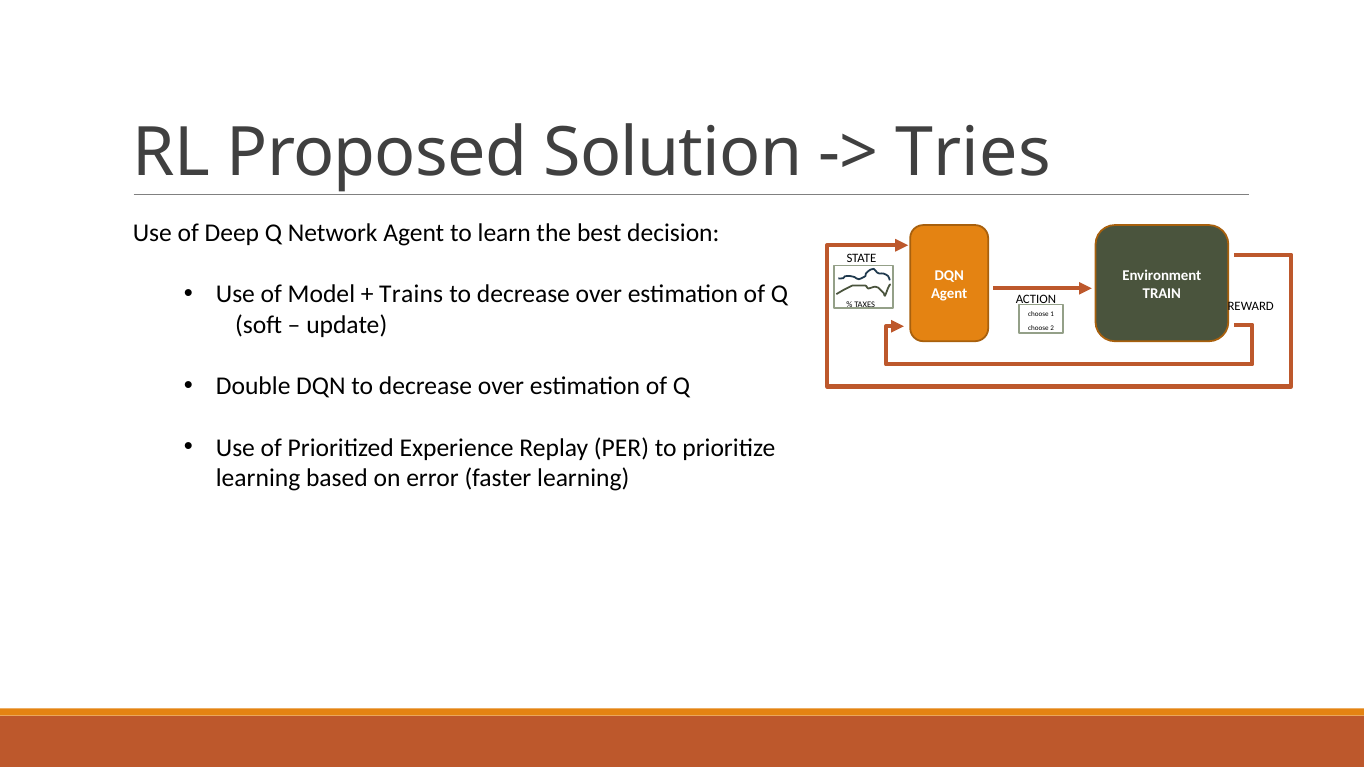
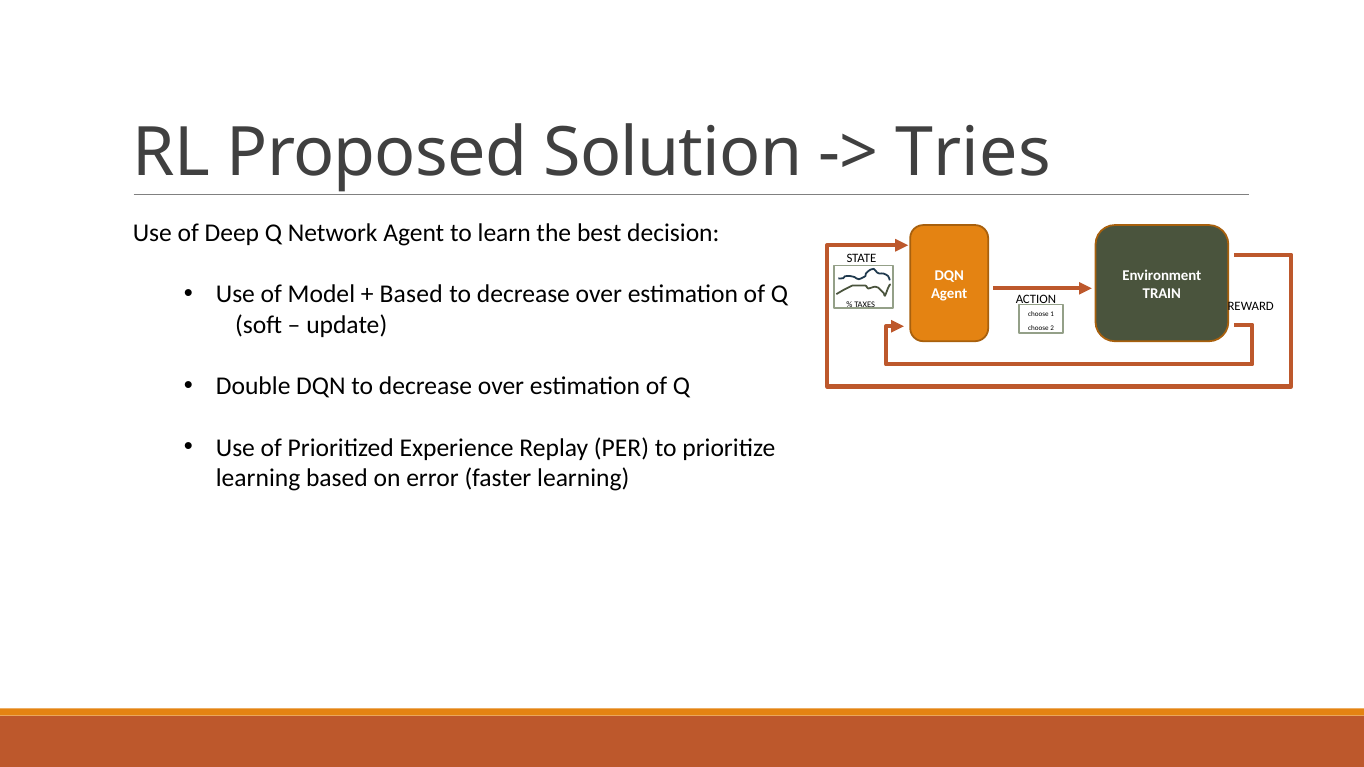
Trains at (411, 294): Trains -> Based
